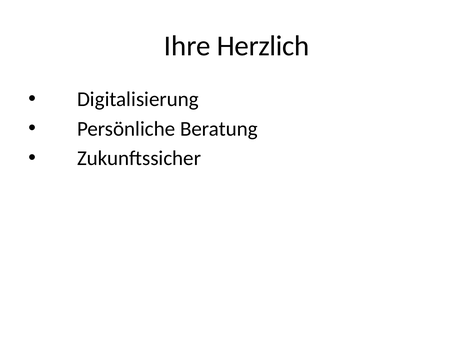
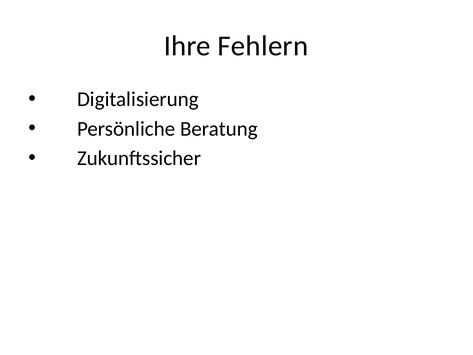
Herzlich: Herzlich -> Fehlern
